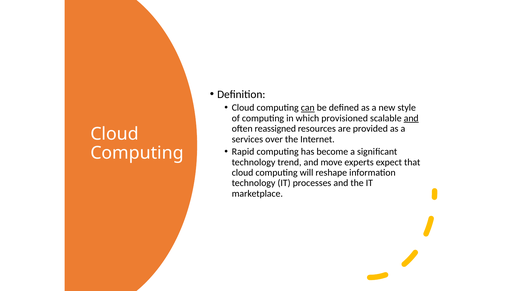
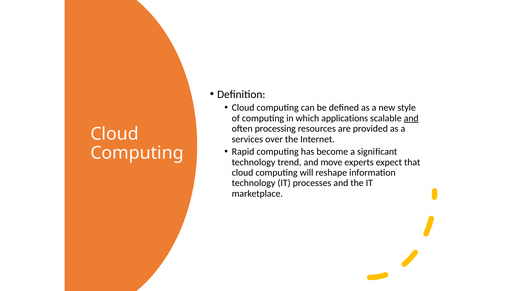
can underline: present -> none
provisioned: provisioned -> applications
reassigned: reassigned -> processing
